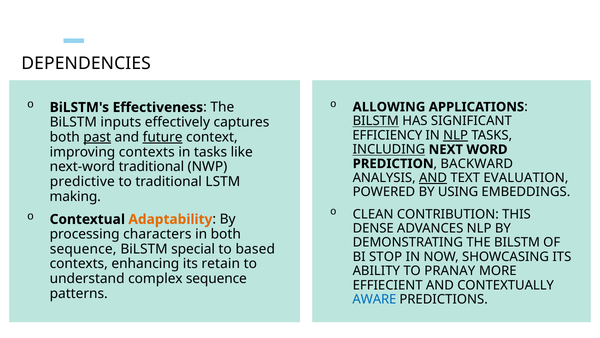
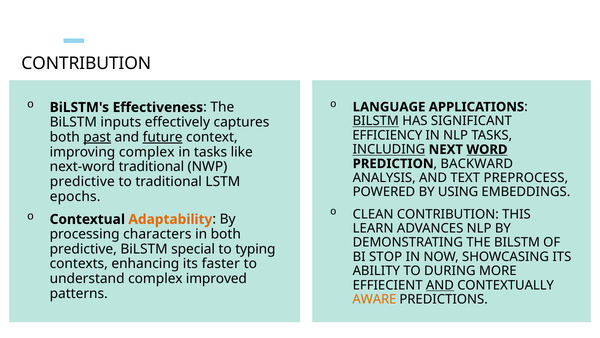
DEPENDENCIES at (86, 63): DEPENDENCIES -> CONTRIBUTION
ALLOWING: ALLOWING -> LANGUAGE
NLP at (456, 135) underline: present -> none
WORD underline: none -> present
improving contexts: contexts -> complex
AND at (433, 178) underline: present -> none
EVALUATION: EVALUATION -> PREPROCESS
making: making -> epochs
DENSE: DENSE -> LEARN
sequence at (83, 249): sequence -> predictive
based: based -> typing
retain: retain -> faster
PRANAY: PRANAY -> DURING
complex sequence: sequence -> improved
AND at (440, 285) underline: none -> present
AWARE colour: blue -> orange
